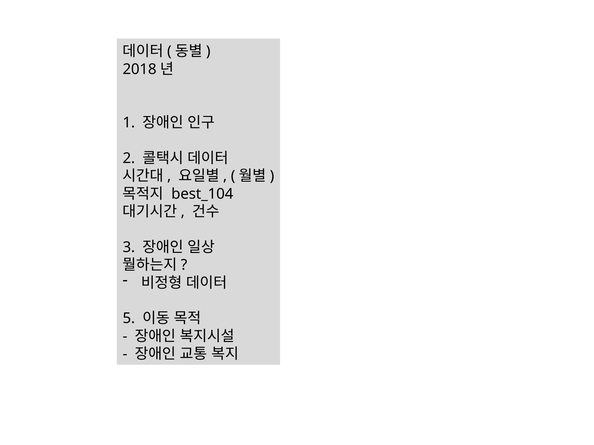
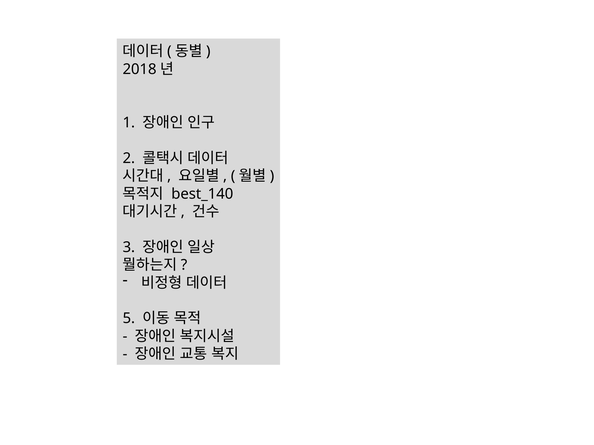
best_104: best_104 -> best_140
